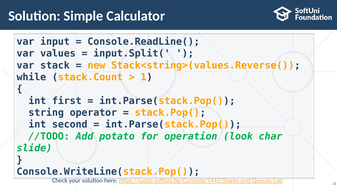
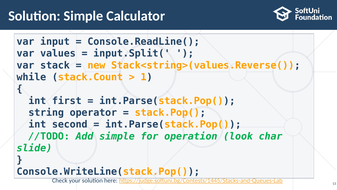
Add potato: potato -> simple
